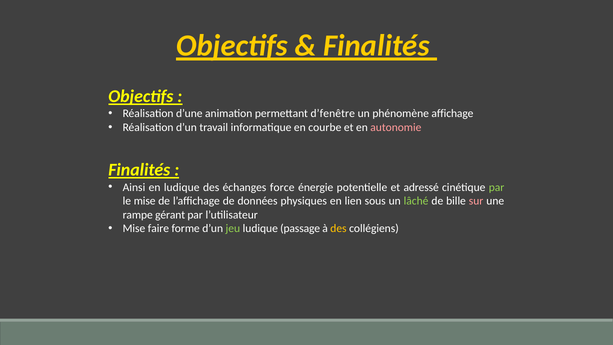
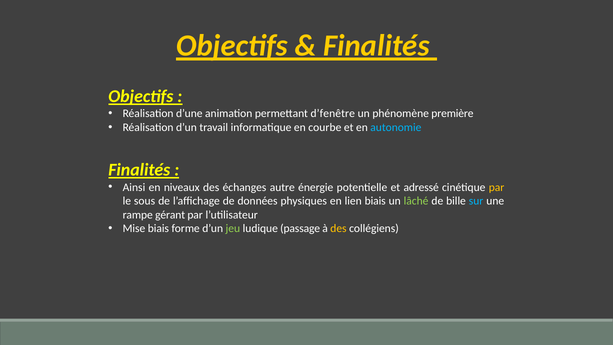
affichage: affichage -> première
autonomie colour: pink -> light blue
en ludique: ludique -> niveaux
force: force -> autre
par at (497, 187) colour: light green -> yellow
le mise: mise -> sous
lien sous: sous -> biais
sur colour: pink -> light blue
Mise faire: faire -> biais
